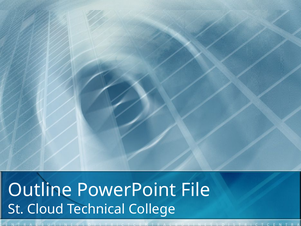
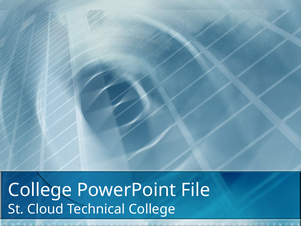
Outline at (40, 190): Outline -> College
